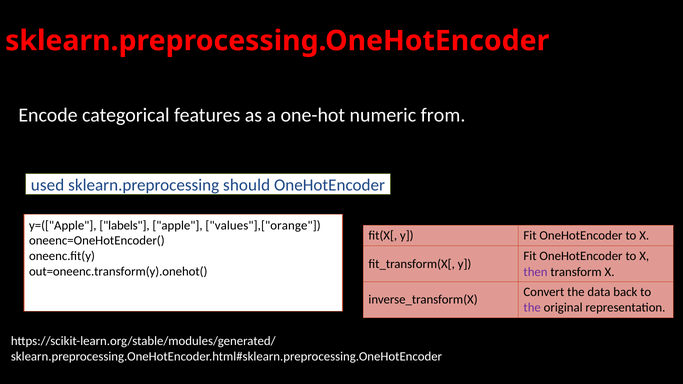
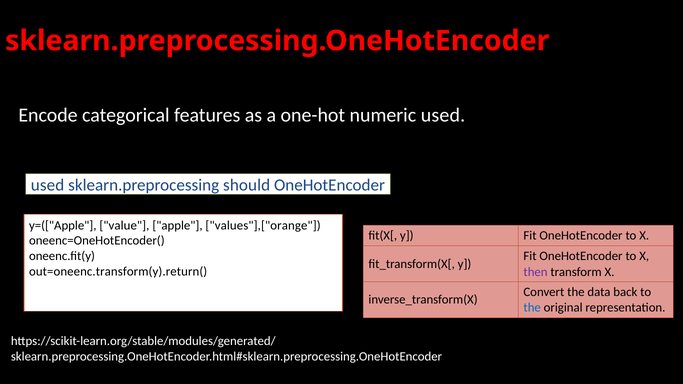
numeric from: from -> used
labels: labels -> value
out=oneenc.transform(y).onehot(: out=oneenc.transform(y).onehot( -> out=oneenc.transform(y).return(
the at (532, 308) colour: purple -> blue
